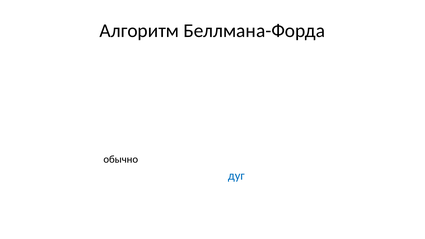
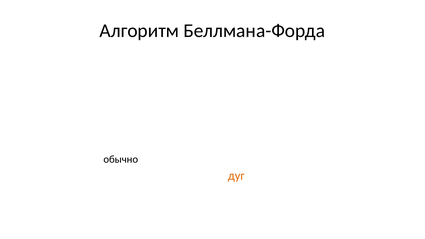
дуг at (236, 176) colour: blue -> orange
